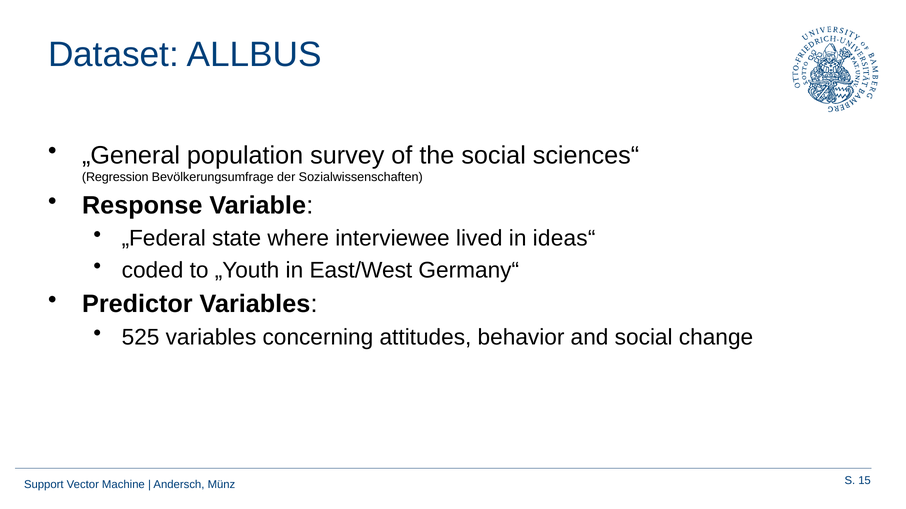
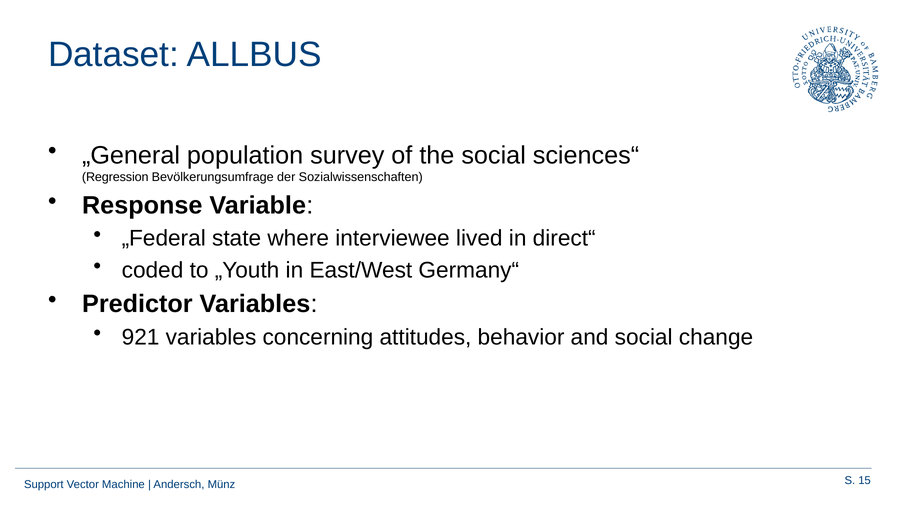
ideas“: ideas“ -> direct“
525: 525 -> 921
